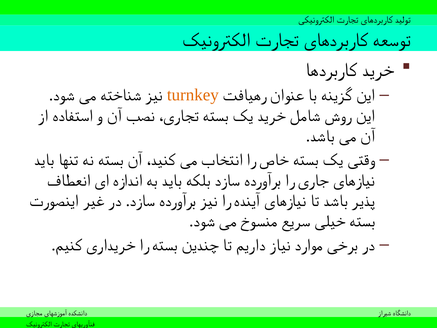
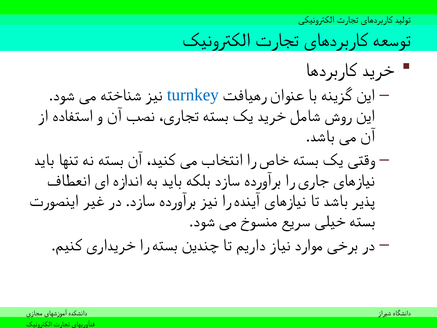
turnkey colour: orange -> blue
